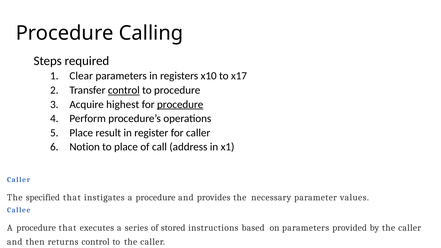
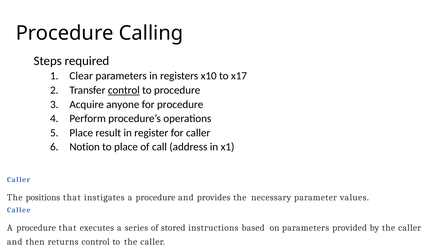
highest: highest -> anyone
procedure at (180, 104) underline: present -> none
specified: specified -> positions
